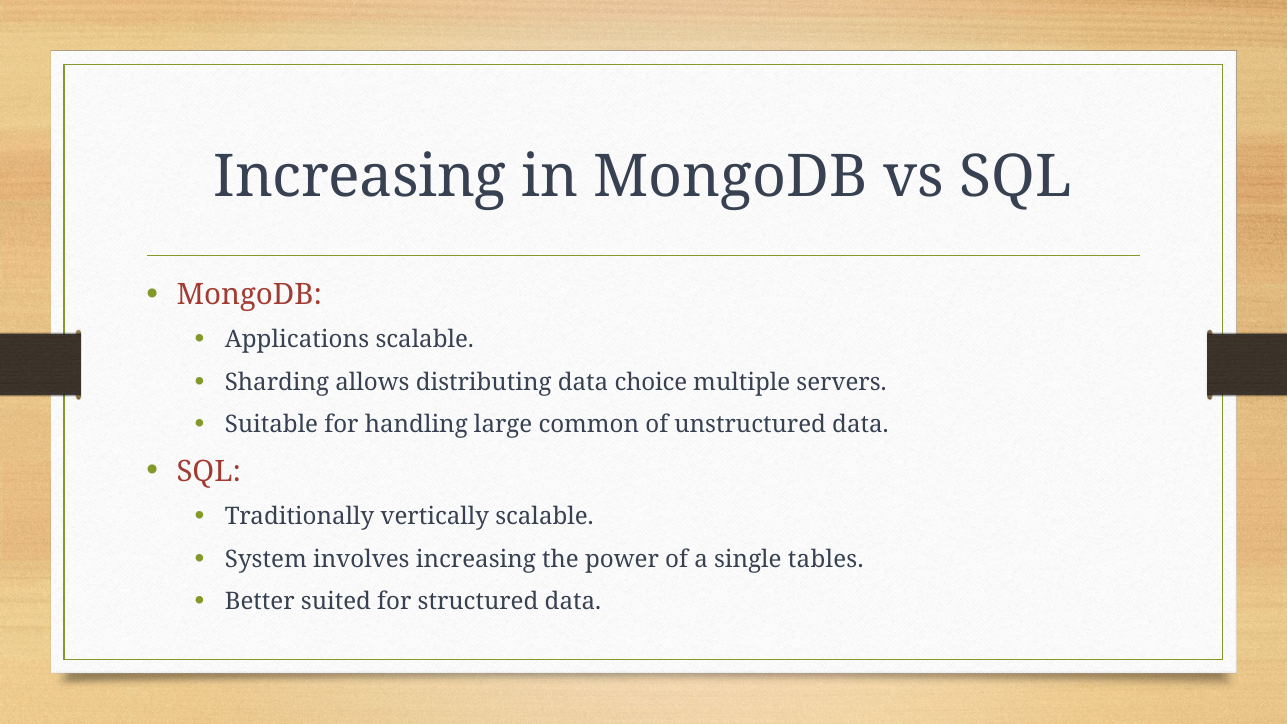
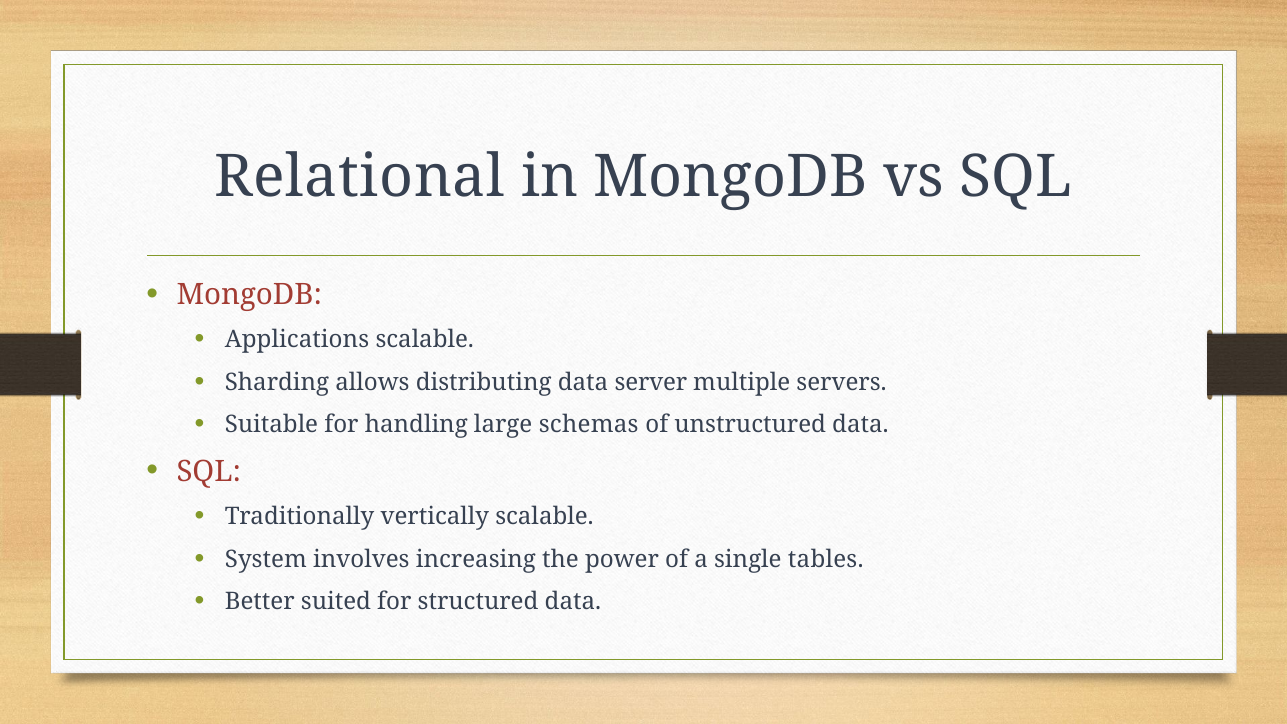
Increasing at (360, 177): Increasing -> Relational
choice: choice -> server
common: common -> schemas
